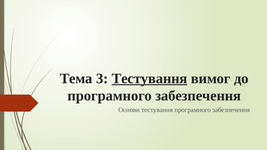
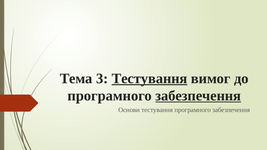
забезпечення at (198, 96) underline: none -> present
